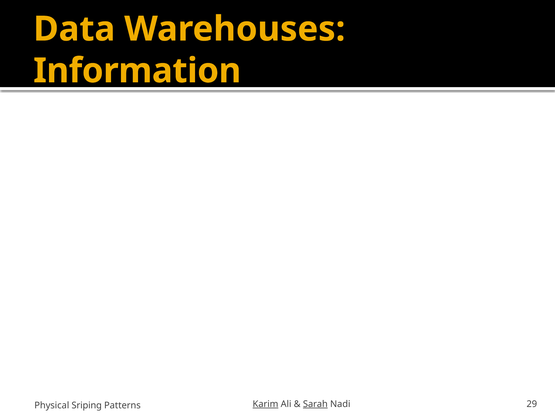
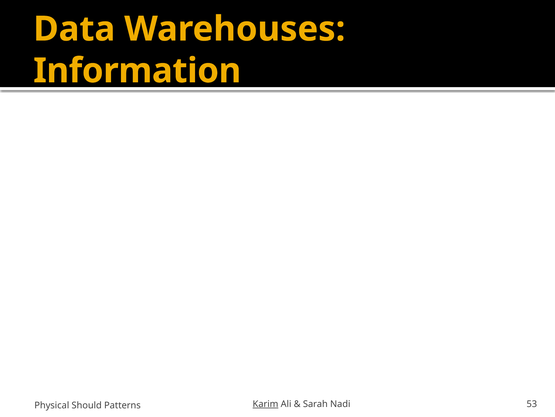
Sarah underline: present -> none
29: 29 -> 53
Sriping: Sriping -> Should
